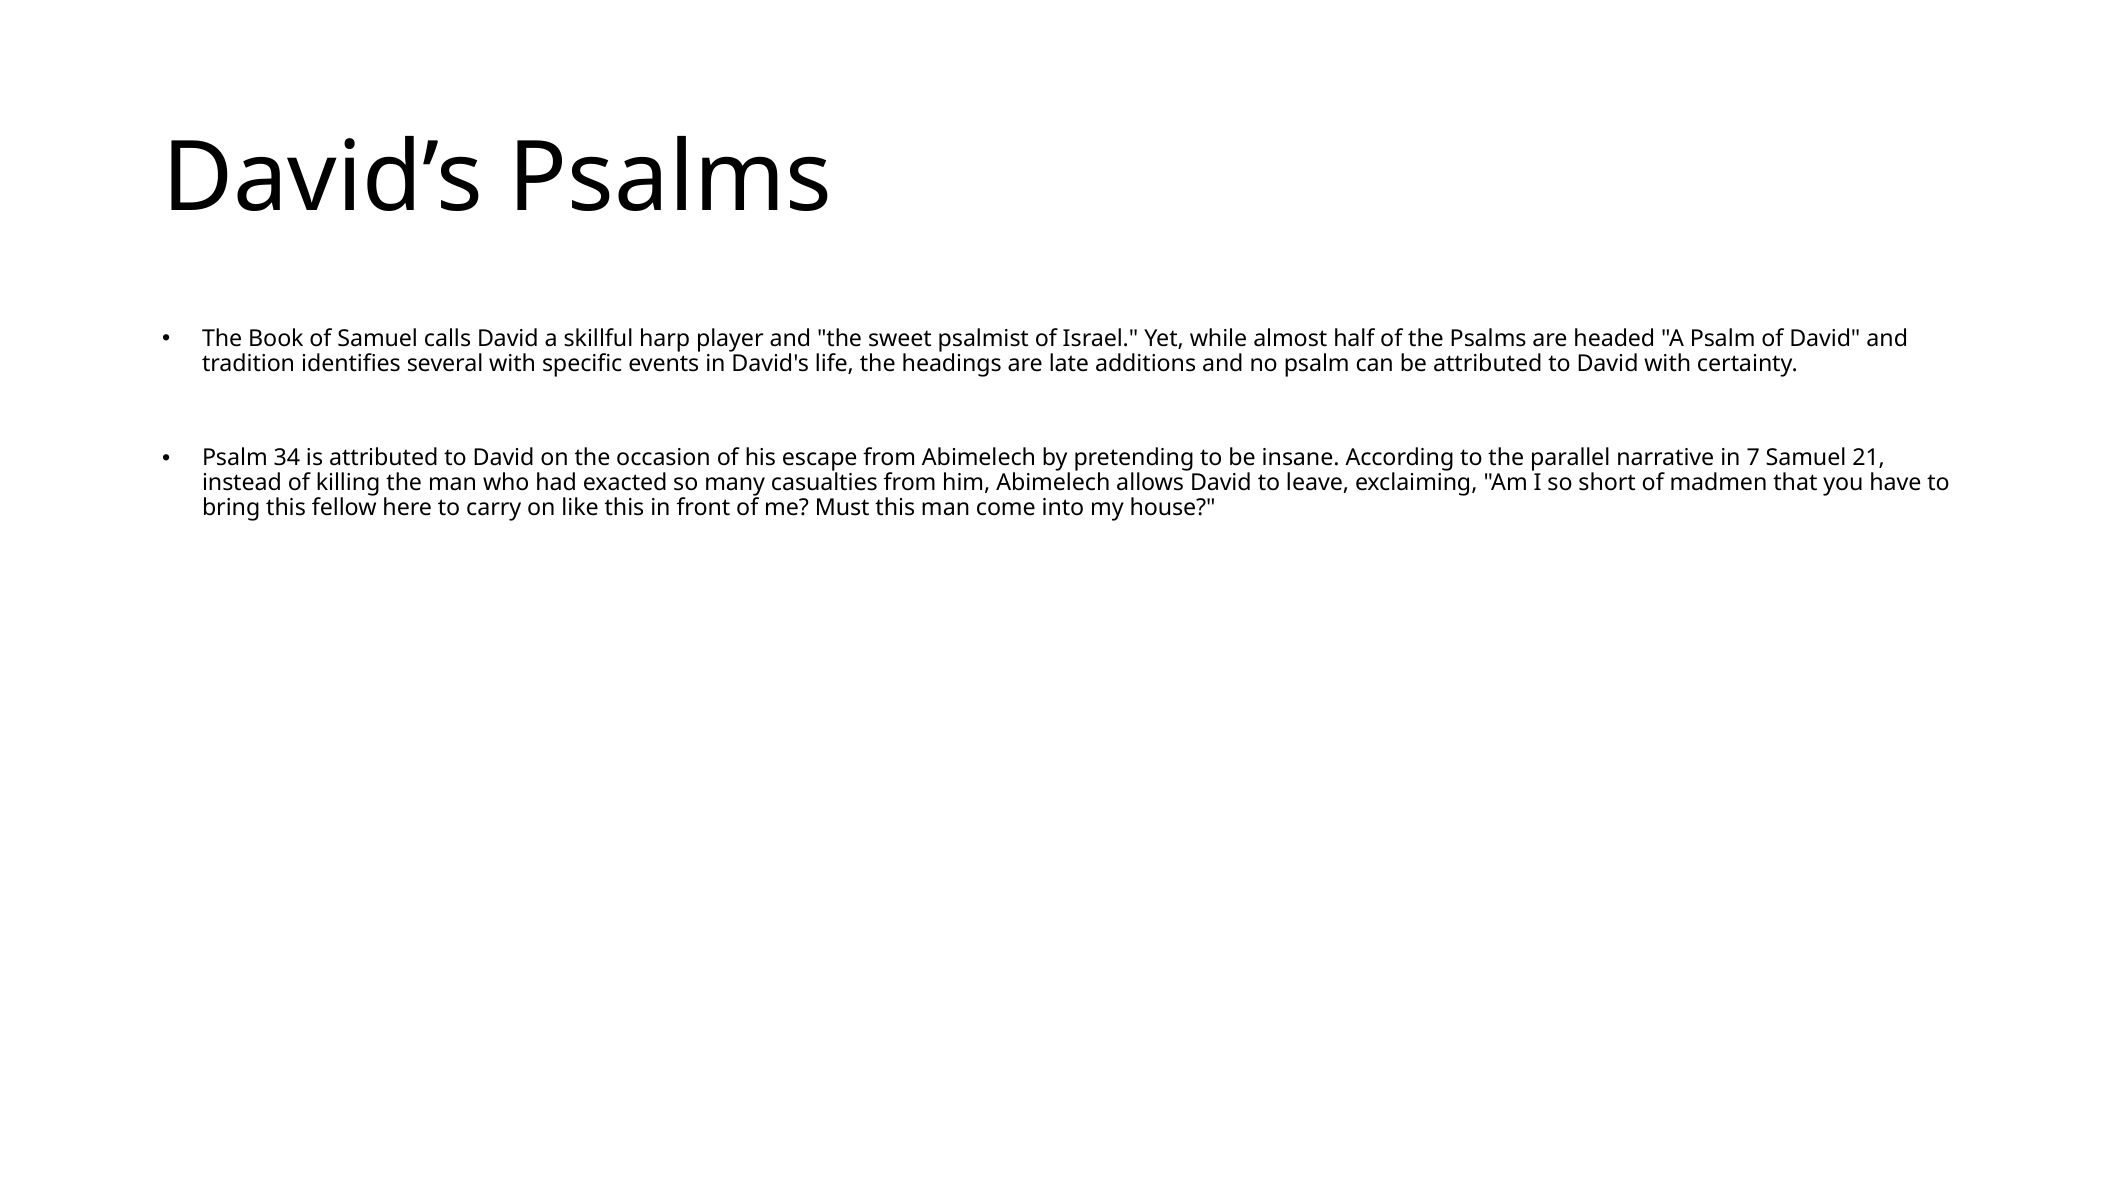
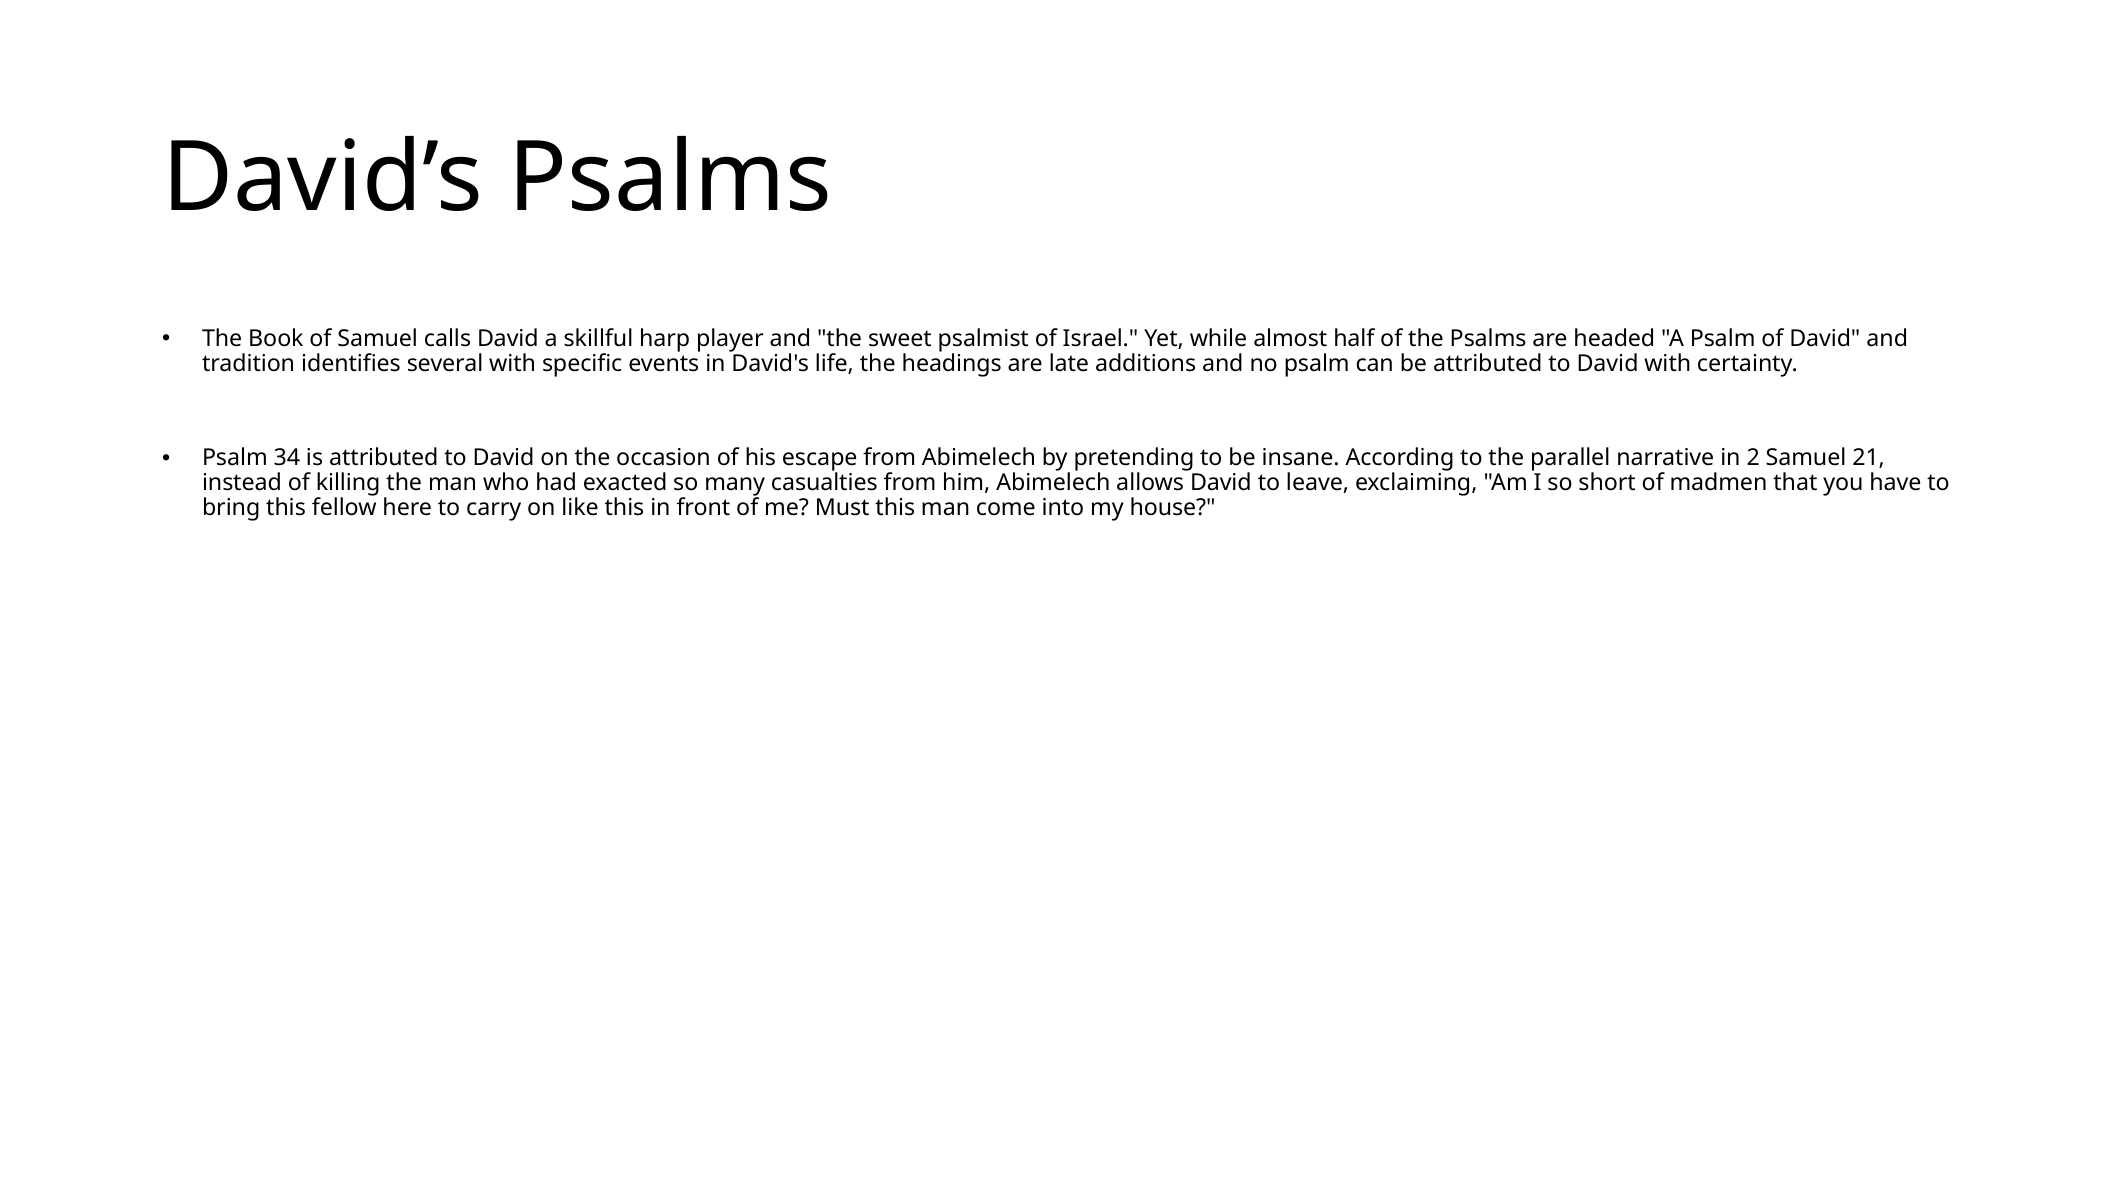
7: 7 -> 2
